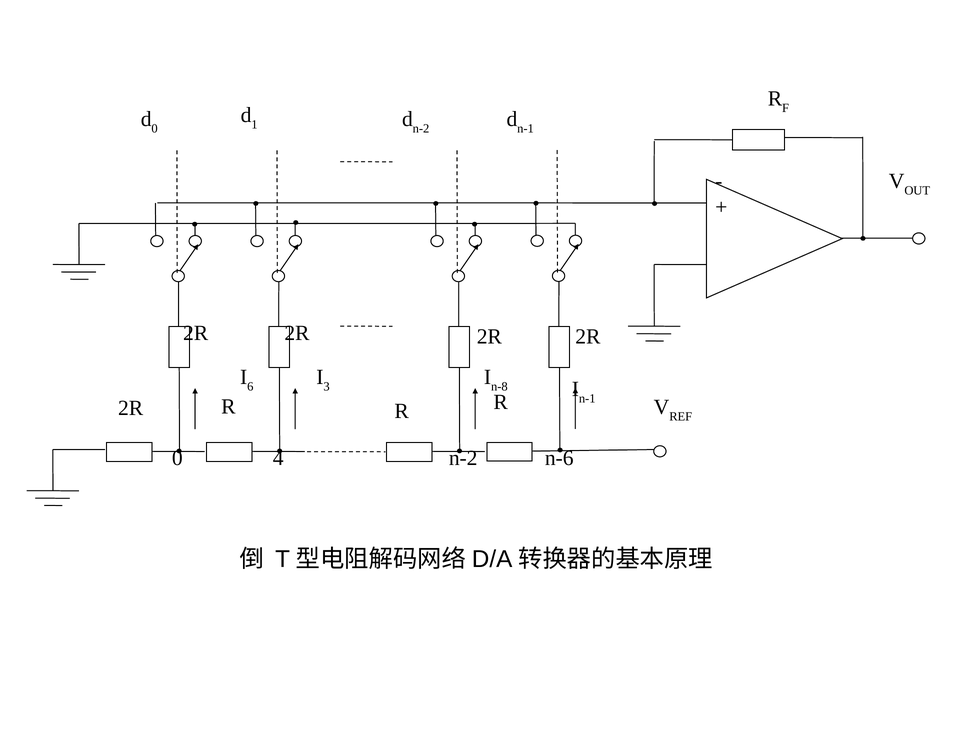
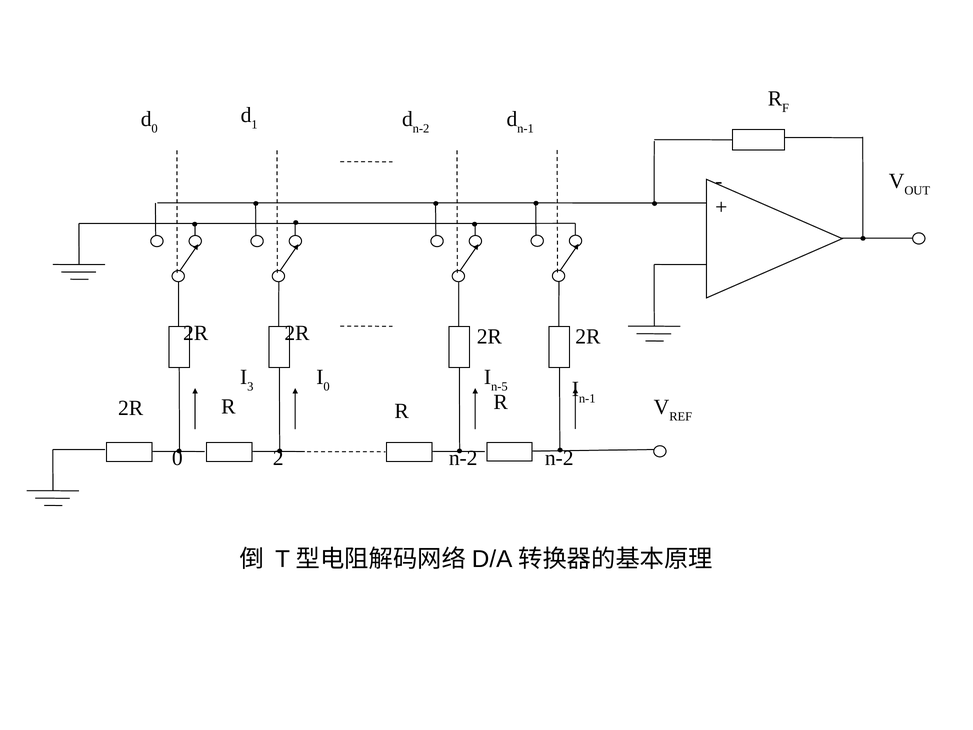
6: 6 -> 3
3 at (327, 386): 3 -> 0
n-8: n-8 -> n-5
4: 4 -> 2
n-2 n-6: n-6 -> n-2
